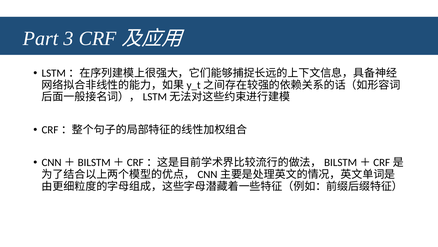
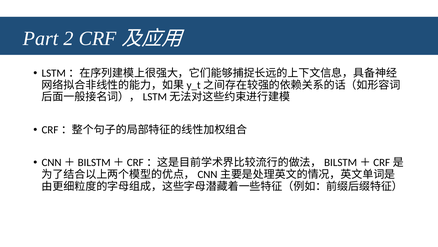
3: 3 -> 2
